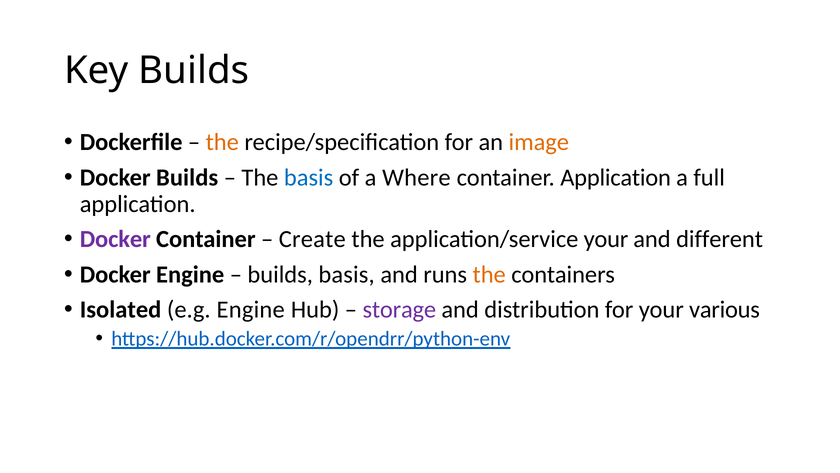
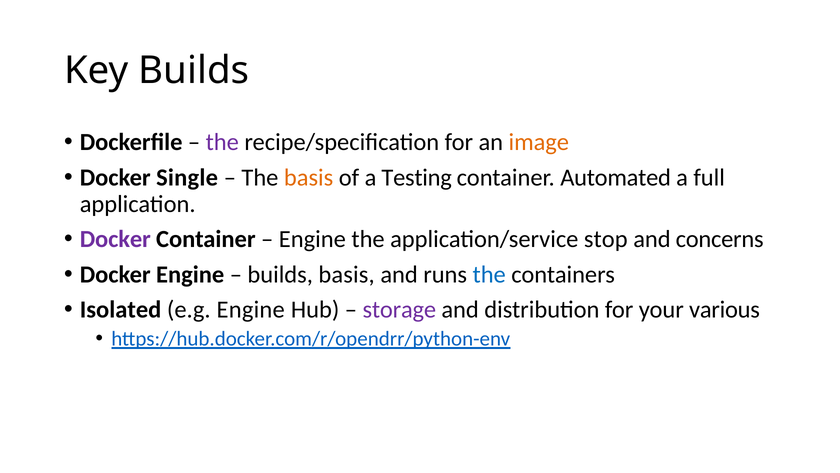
the at (222, 142) colour: orange -> purple
Docker Builds: Builds -> Single
basis at (309, 177) colour: blue -> orange
Where: Where -> Testing
container Application: Application -> Automated
Create at (312, 239): Create -> Engine
application/service your: your -> stop
different: different -> concerns
the at (489, 274) colour: orange -> blue
